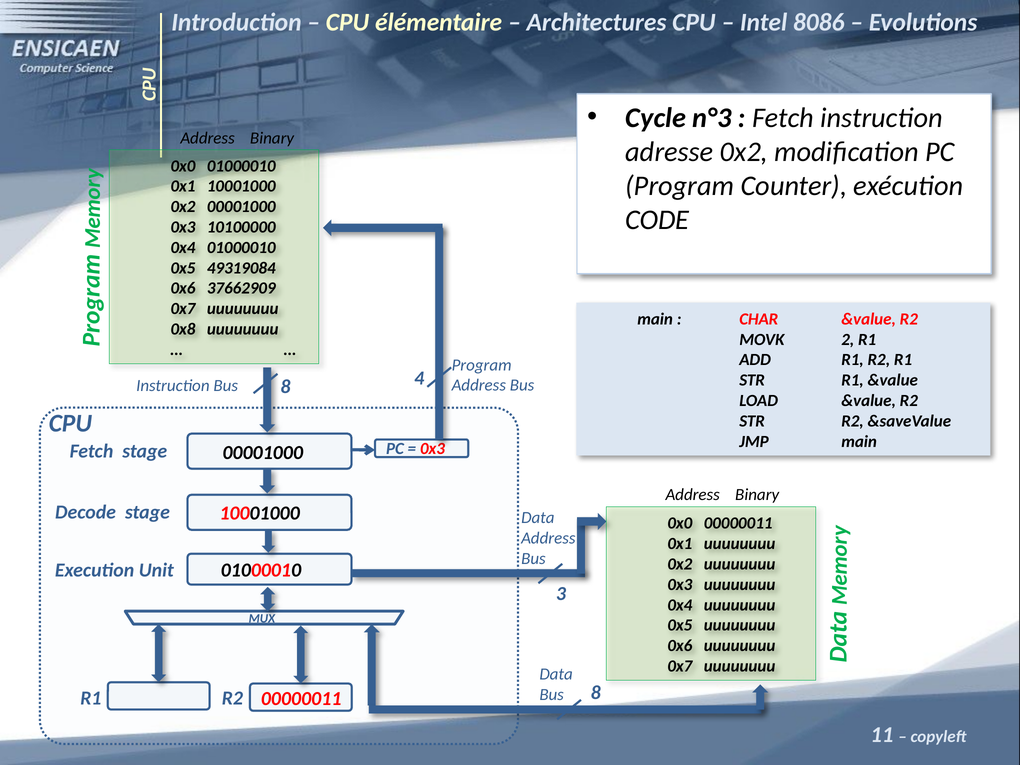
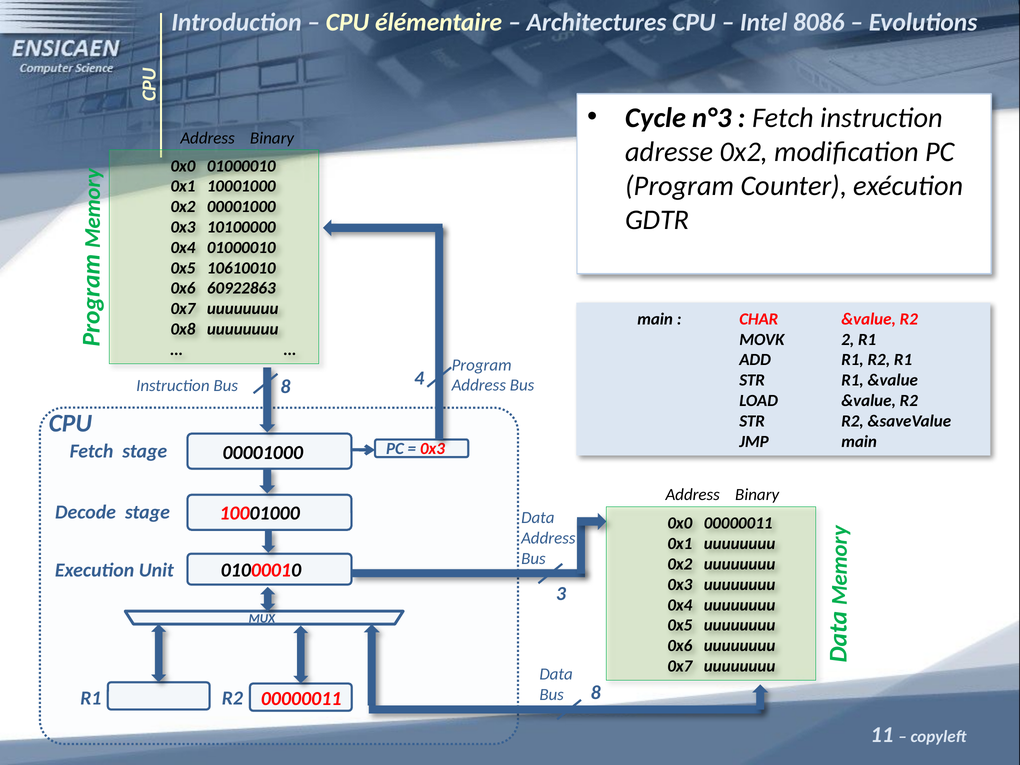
CODE: CODE -> GDTR
49319084: 49319084 -> 10610010
37662909: 37662909 -> 60922863
